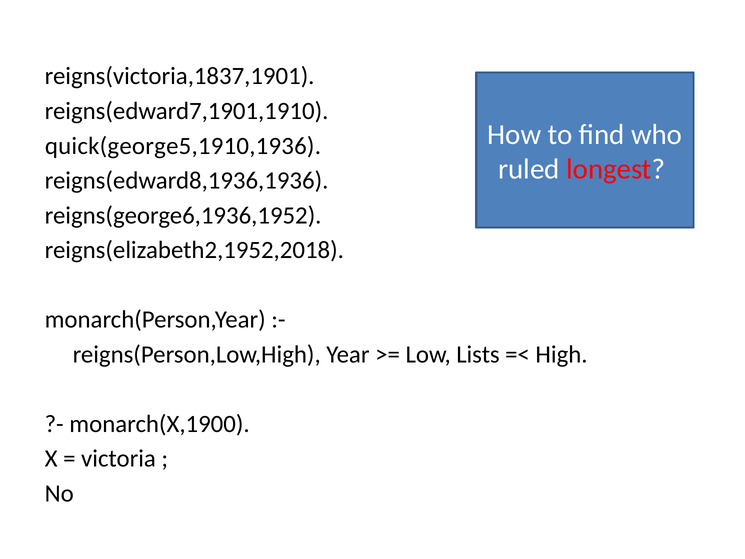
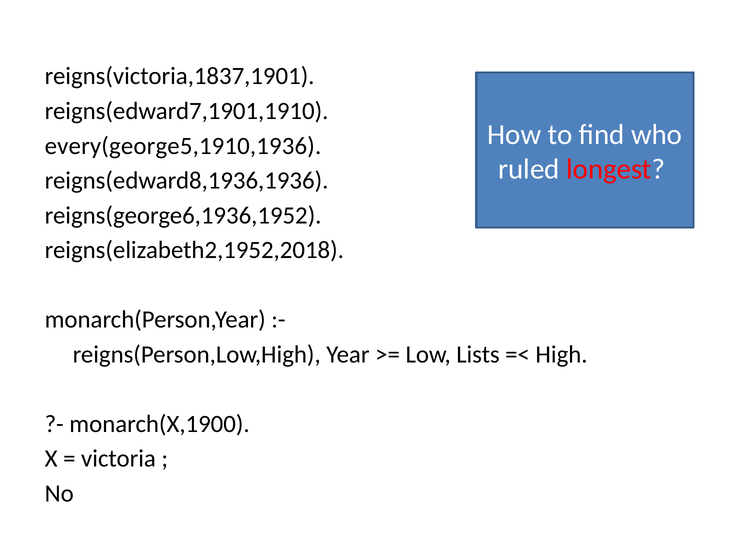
quick(george5,1910,1936: quick(george5,1910,1936 -> every(george5,1910,1936
